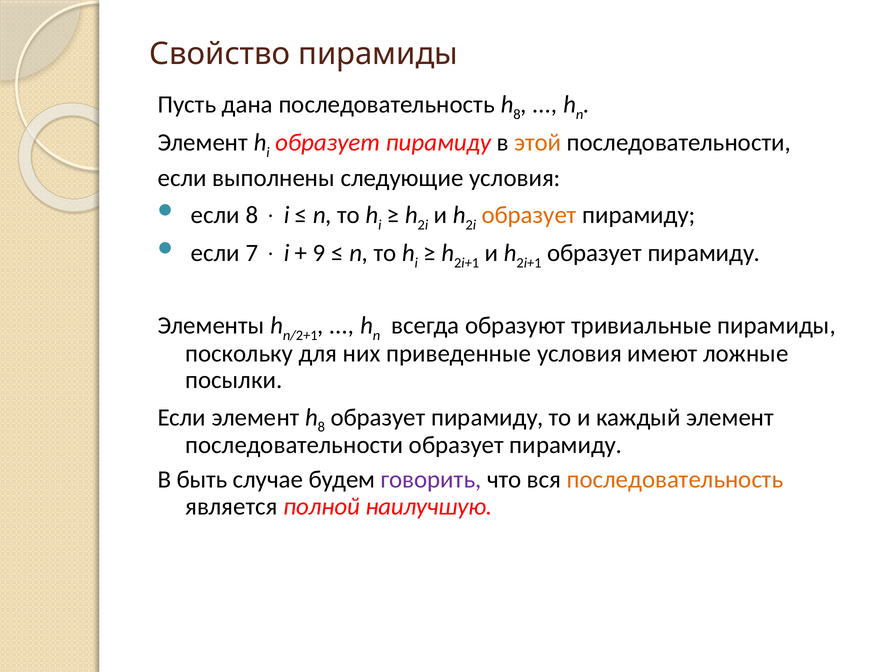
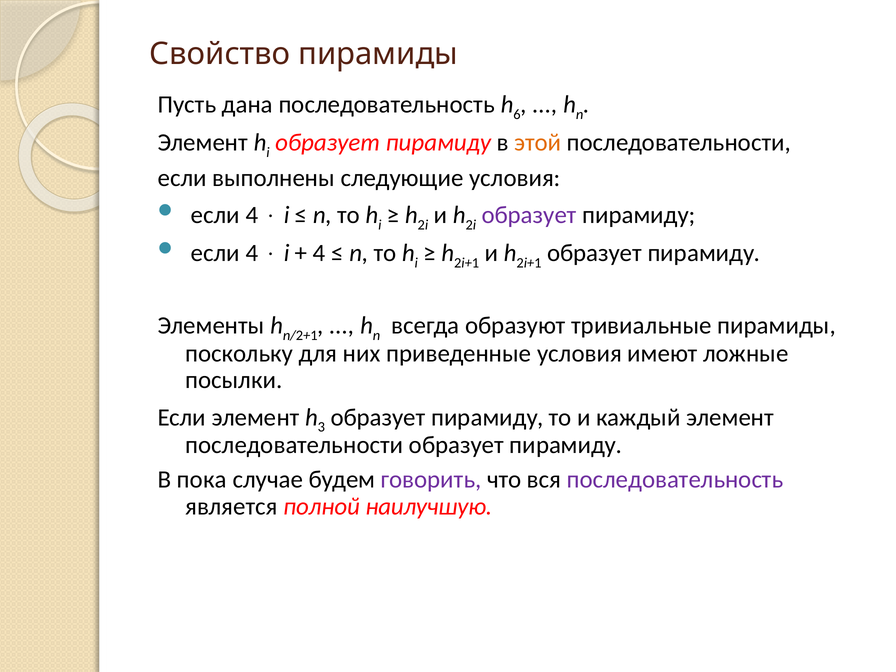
8 at (517, 114): 8 -> 6
8 at (252, 215): 8 -> 4
образует at (529, 215) colour: orange -> purple
7 at (252, 253): 7 -> 4
9 at (319, 253): 9 -> 4
8 at (321, 427): 8 -> 3
быть: быть -> пока
последовательность at (675, 480) colour: orange -> purple
